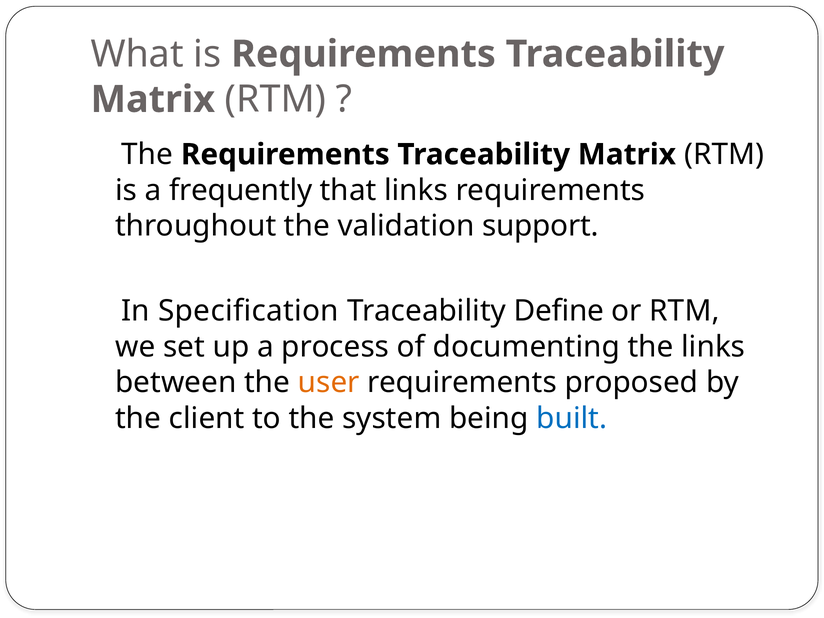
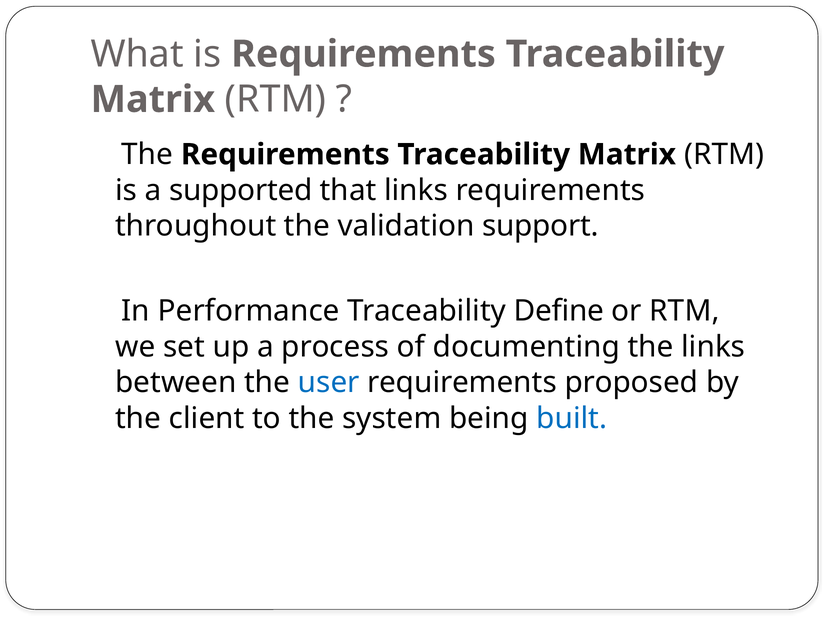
frequently: frequently -> supported
Specification: Specification -> Performance
user colour: orange -> blue
